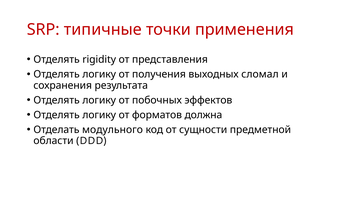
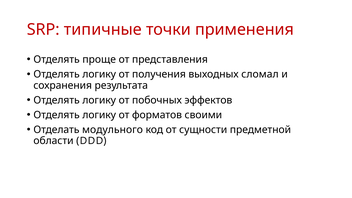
rigidity: rigidity -> проще
должна: должна -> своими
